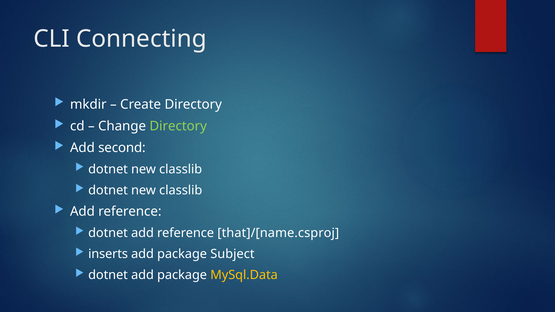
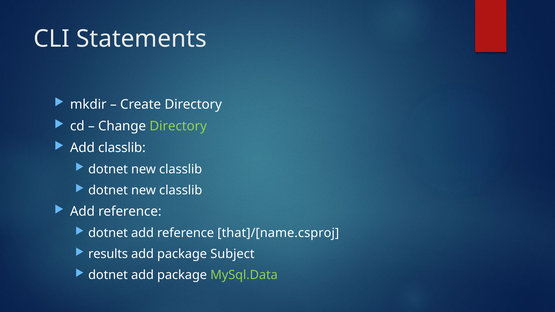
Connecting: Connecting -> Statements
Add second: second -> classlib
inserts: inserts -> results
MySql.Data colour: yellow -> light green
